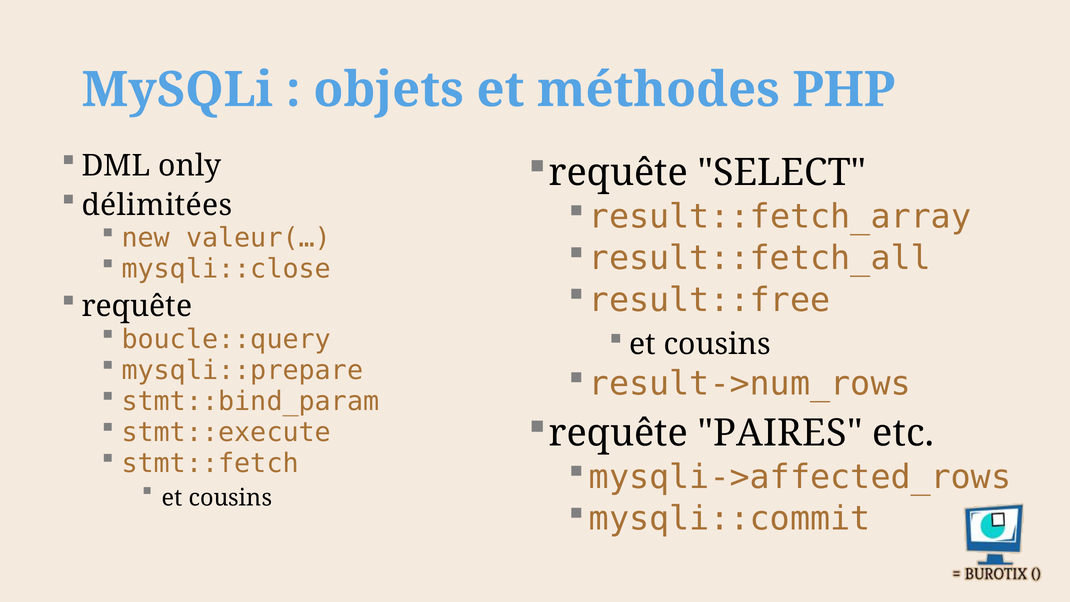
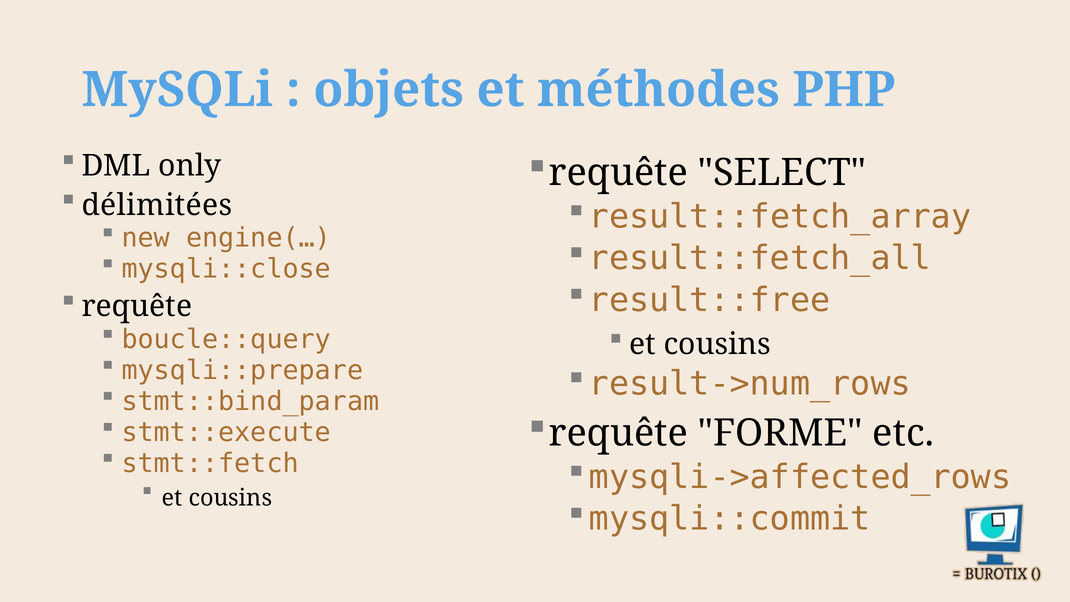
valeur(…: valeur(… -> engine(…
PAIRES: PAIRES -> FORME
